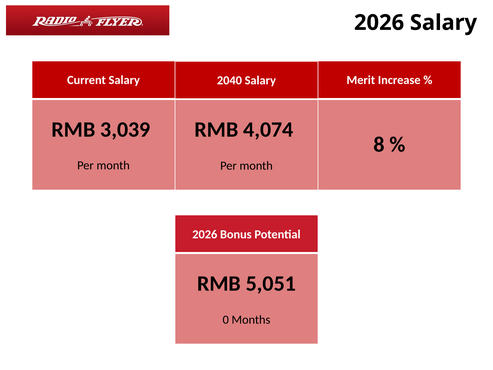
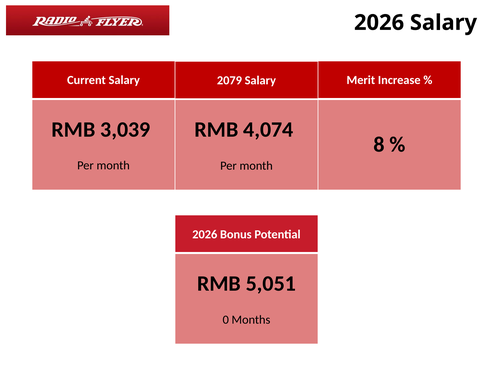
2040: 2040 -> 2079
